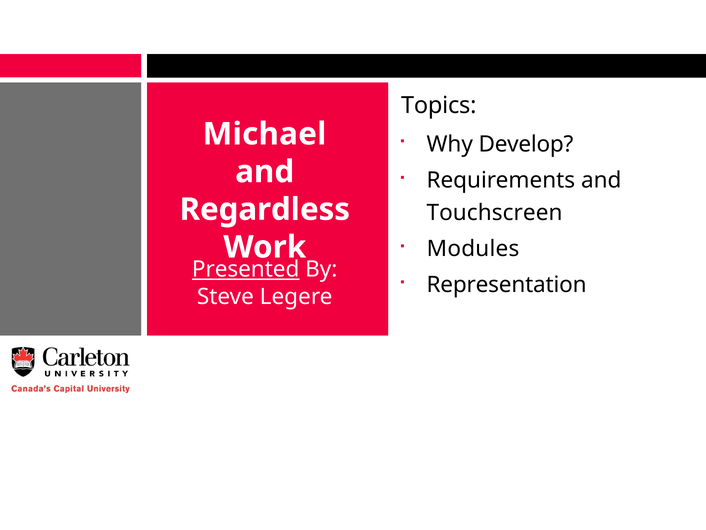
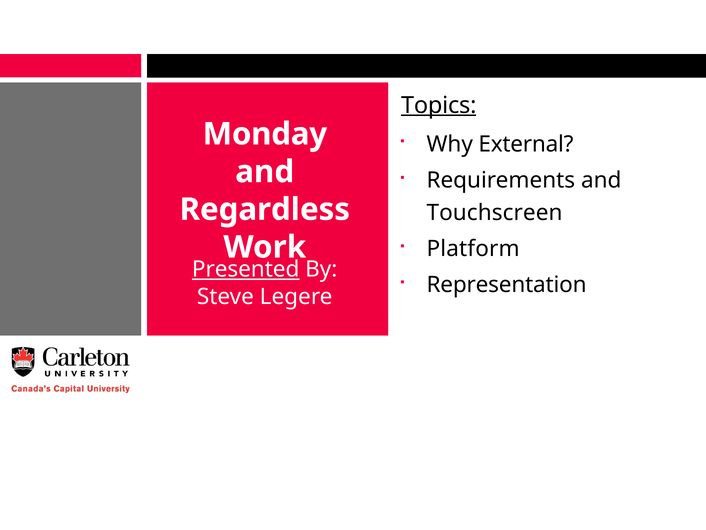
Topics underline: none -> present
Michael: Michael -> Monday
Develop: Develop -> External
Modules: Modules -> Platform
